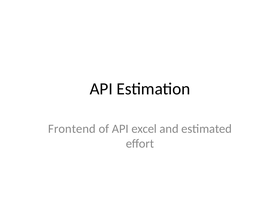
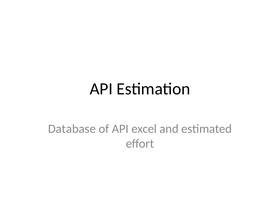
Frontend: Frontend -> Database
